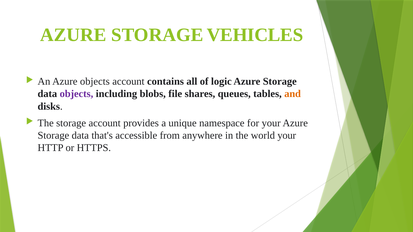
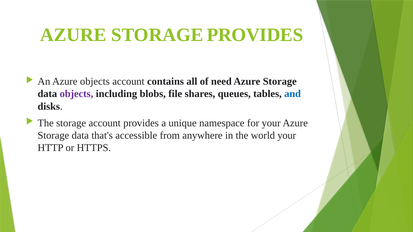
STORAGE VEHICLES: VEHICLES -> PROVIDES
logic: logic -> need
and colour: orange -> blue
